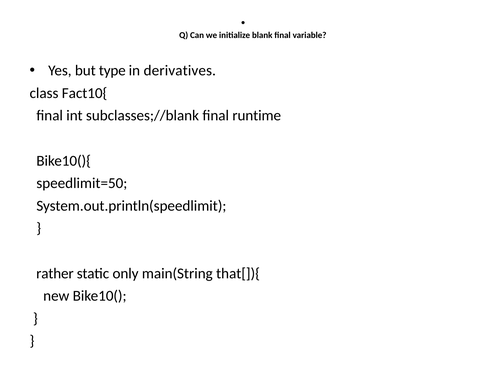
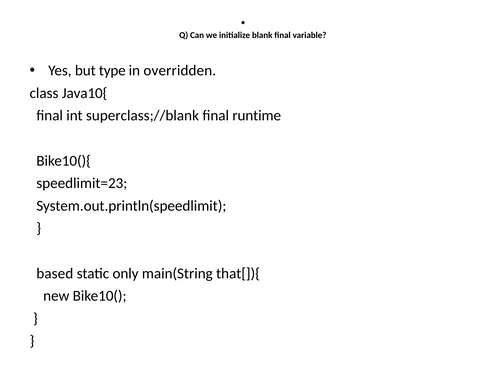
derivatives: derivatives -> overridden
Fact10{: Fact10{ -> Java10{
subclasses;//blank: subclasses;//blank -> superclass;//blank
speedlimit=50: speedlimit=50 -> speedlimit=23
rather: rather -> based
